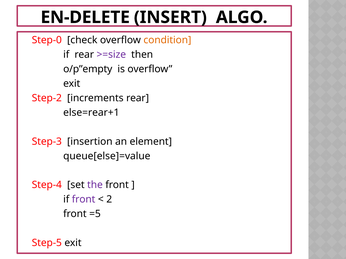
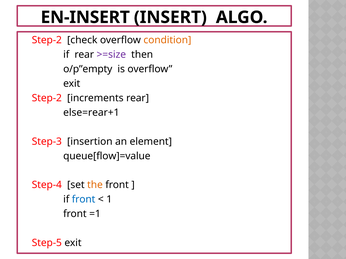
EN-DELETE: EN-DELETE -> EN-INSERT
Step-0 at (47, 40): Step-0 -> Step-2
queue[else]=value: queue[else]=value -> queue[flow]=value
the colour: purple -> orange
front at (84, 200) colour: purple -> blue
2: 2 -> 1
=5: =5 -> =1
